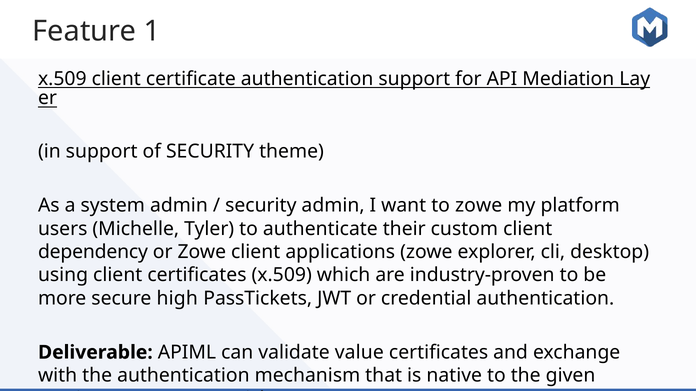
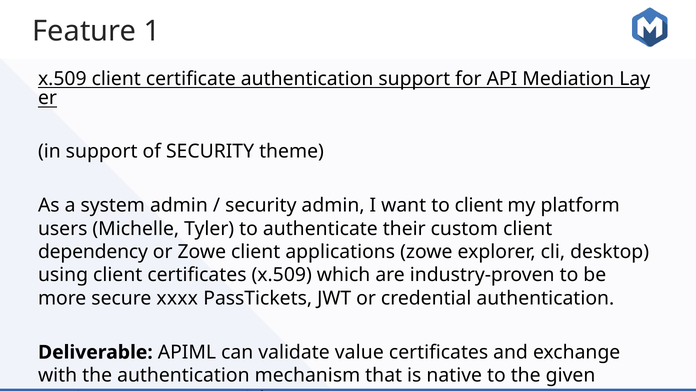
to zowe: zowe -> client
high: high -> xxxx
